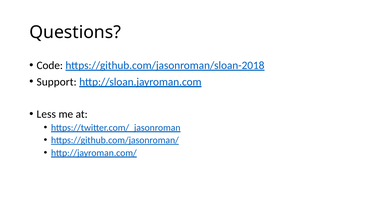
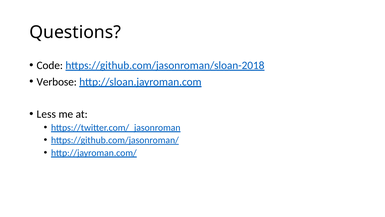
Support: Support -> Verbose
